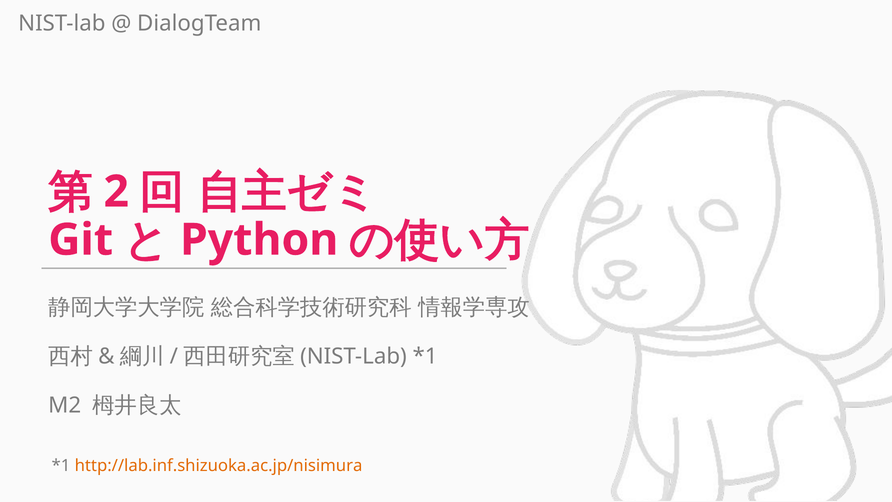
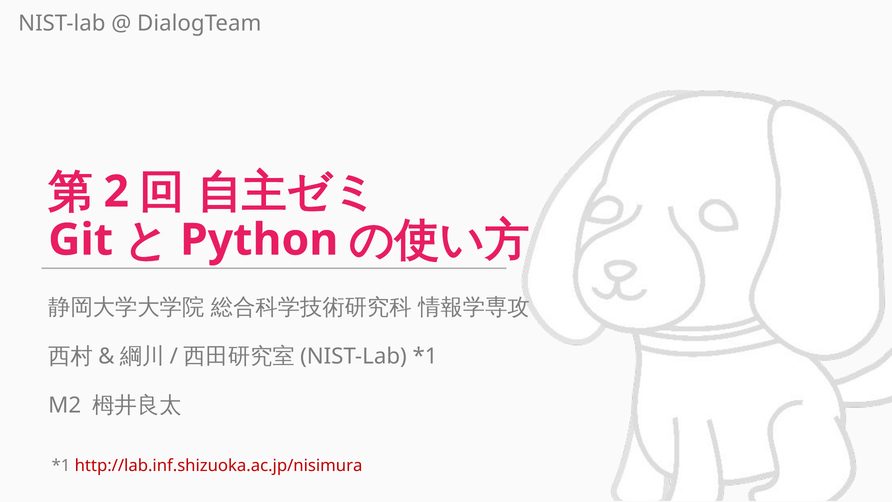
http://lab.inf.shizuoka.ac.jp/nisimura colour: orange -> red
